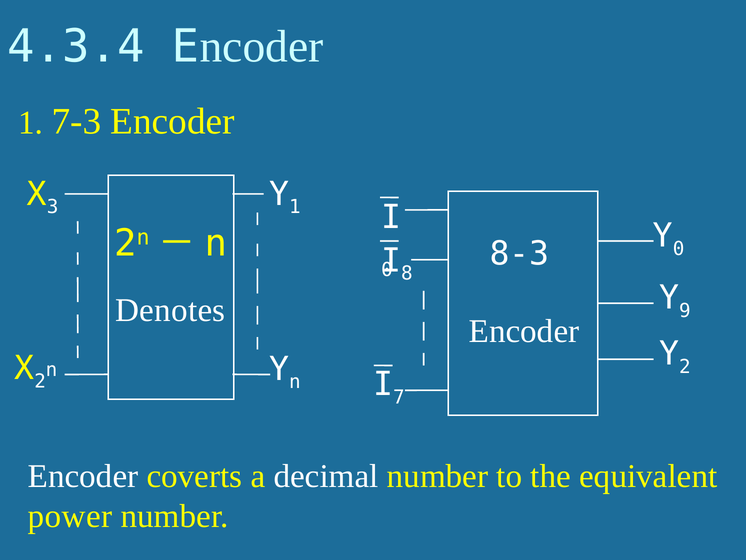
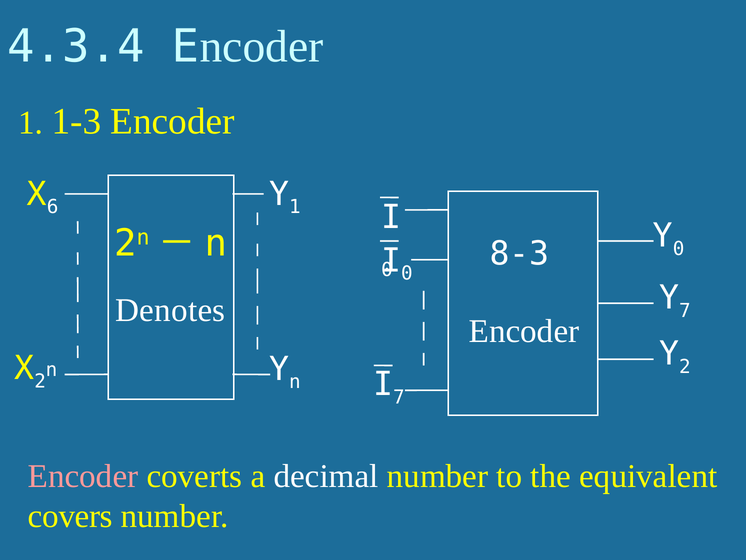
7-3: 7-3 -> 1-3
3: 3 -> 6
8 at (407, 273): 8 -> 0
9 at (685, 311): 9 -> 7
Encoder at (83, 476) colour: white -> pink
power: power -> covers
